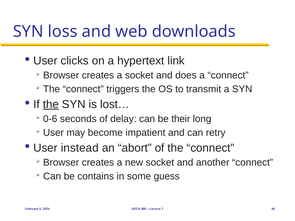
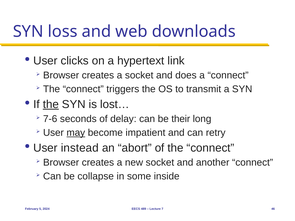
0-6: 0-6 -> 7-6
may underline: none -> present
contains: contains -> collapse
guess: guess -> inside
